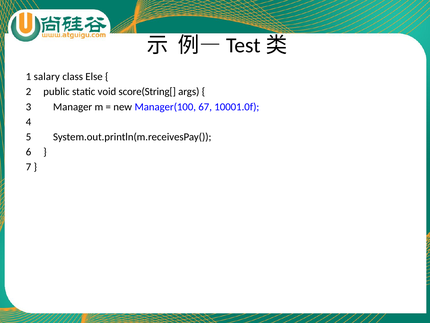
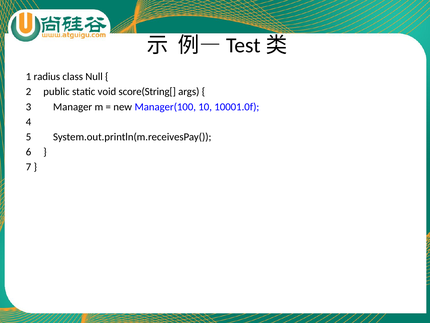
salary: salary -> radius
Else: Else -> Null
67: 67 -> 10
